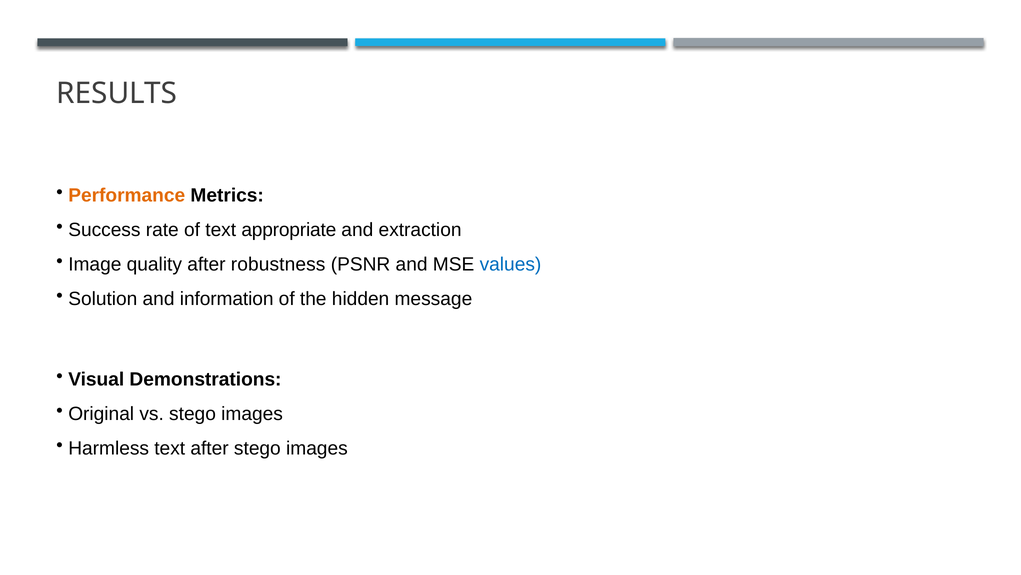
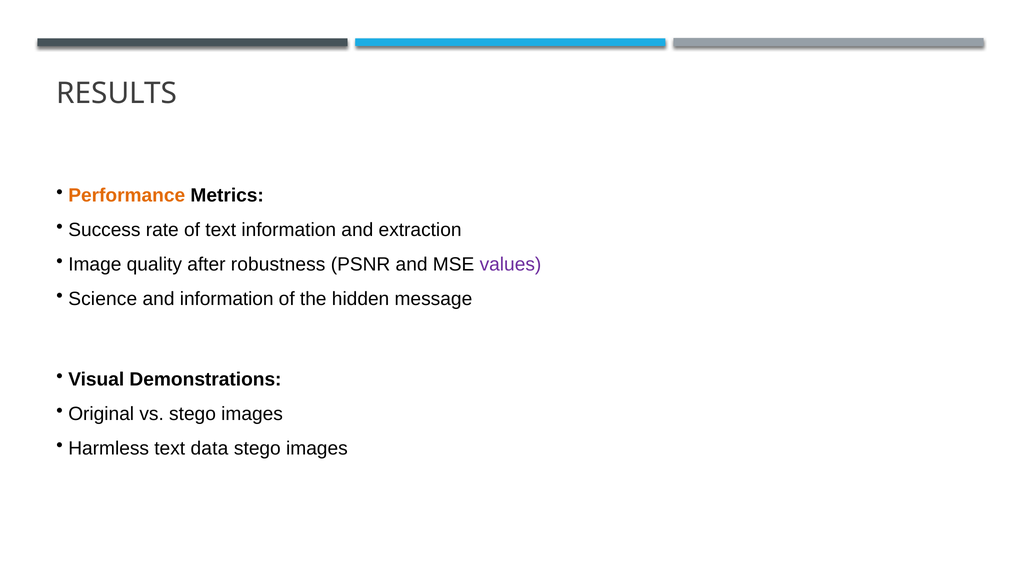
text appropriate: appropriate -> information
values colour: blue -> purple
Solution: Solution -> Science
text after: after -> data
